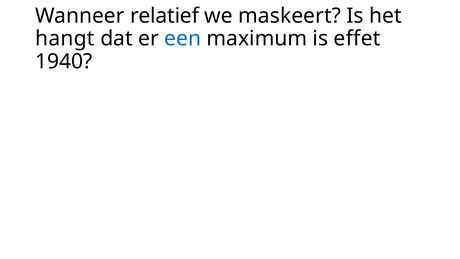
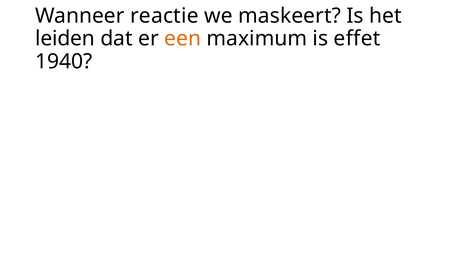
relatief: relatief -> reactie
hangt: hangt -> leiden
een colour: blue -> orange
